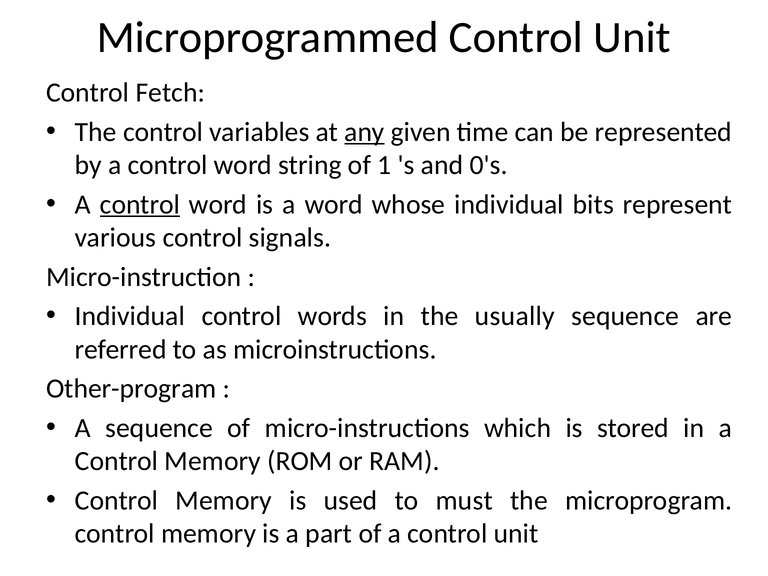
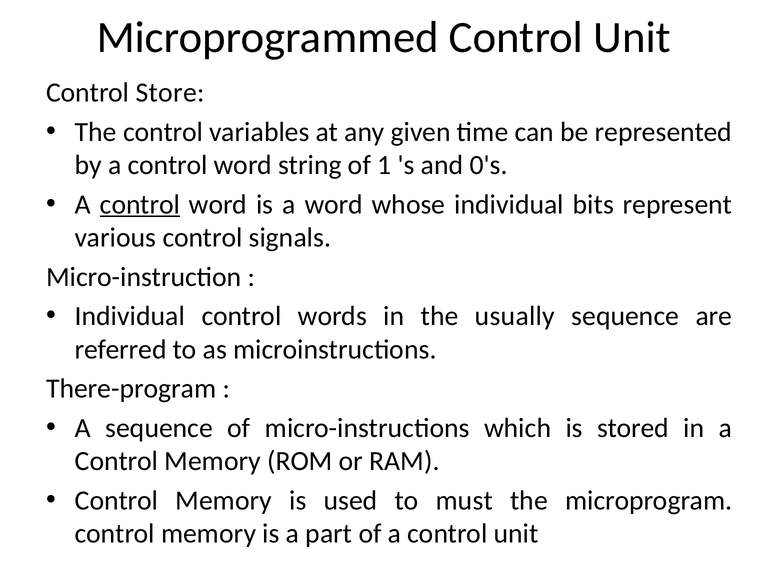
Fetch: Fetch -> Store
any underline: present -> none
Other-program: Other-program -> There-program
